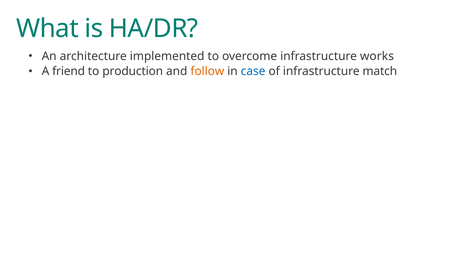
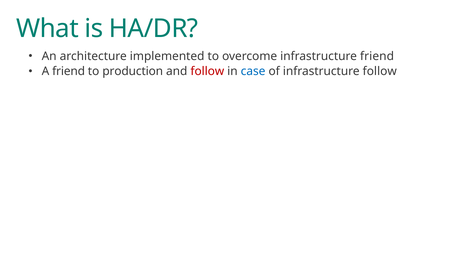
infrastructure works: works -> friend
follow at (207, 71) colour: orange -> red
infrastructure match: match -> follow
